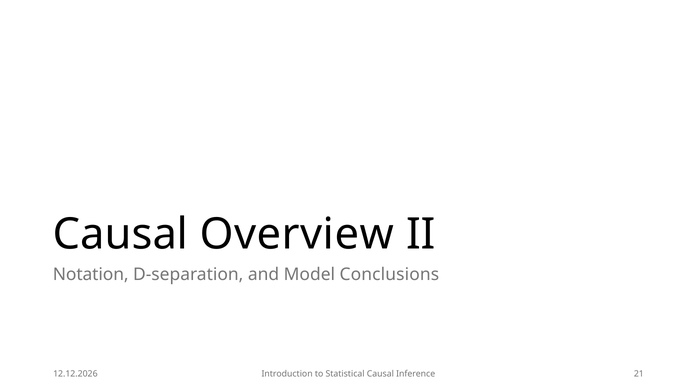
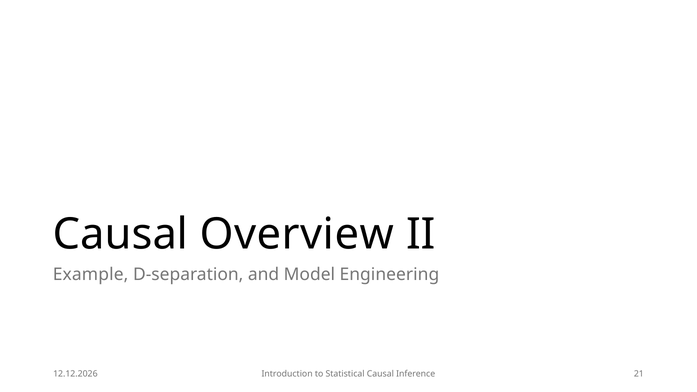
Notation: Notation -> Example
Conclusions: Conclusions -> Engineering
